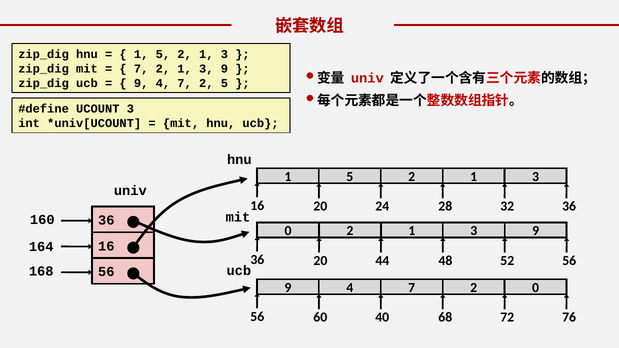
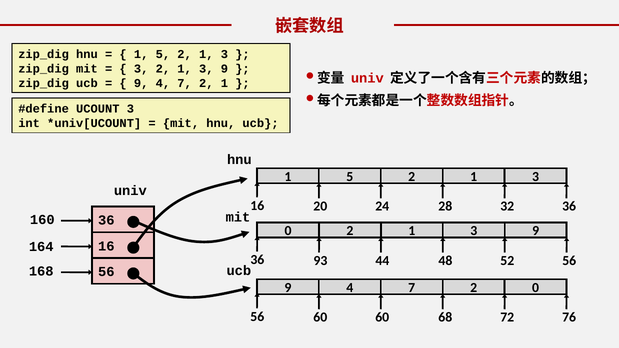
7 at (141, 69): 7 -> 3
7 2 5: 5 -> 1
36 20: 20 -> 93
60 40: 40 -> 60
